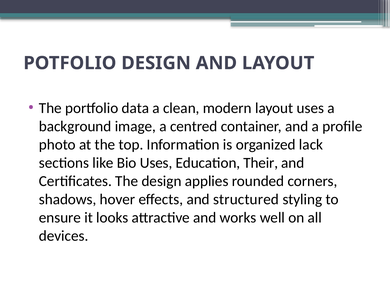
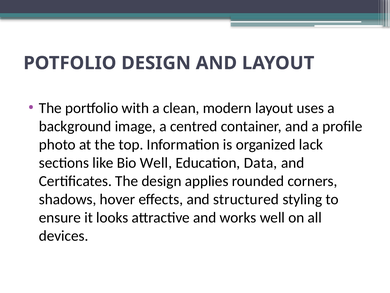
data: data -> with
Bio Uses: Uses -> Well
Their: Their -> Data
